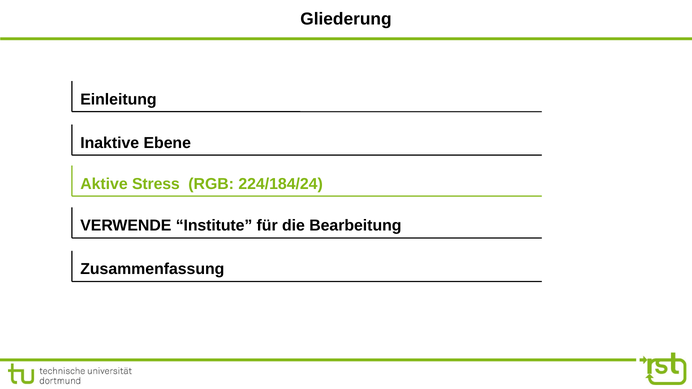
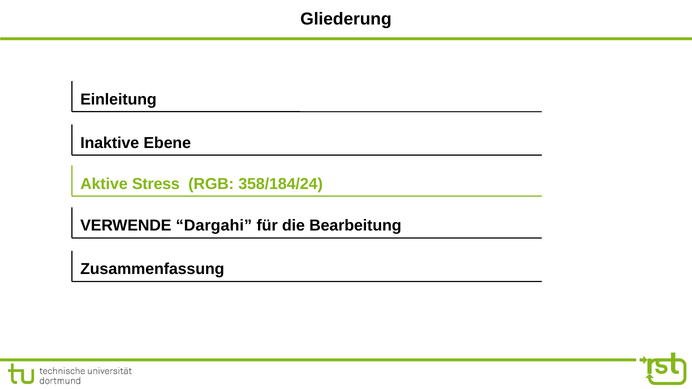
224/184/24: 224/184/24 -> 358/184/24
Institute: Institute -> Dargahi
